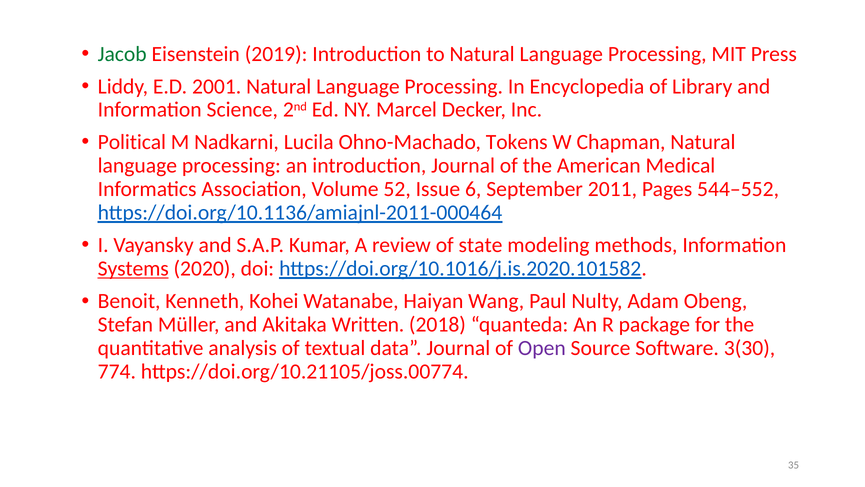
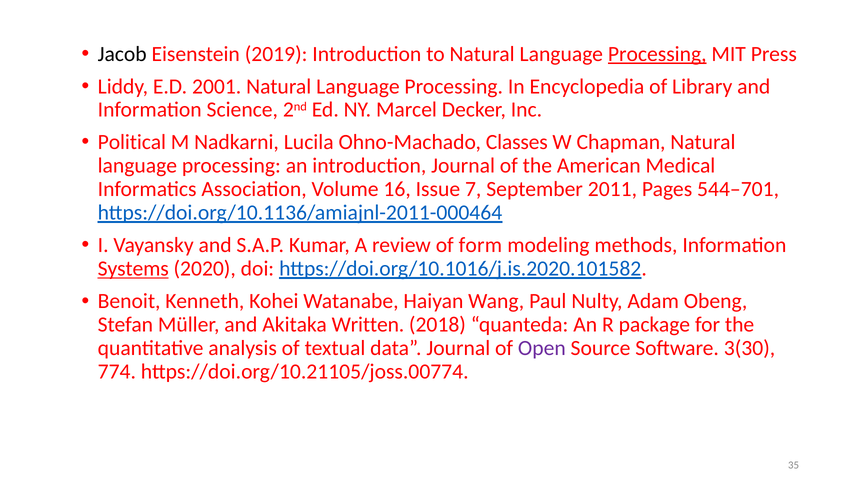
Jacob colour: green -> black
Processing at (657, 54) underline: none -> present
Tokens: Tokens -> Classes
52: 52 -> 16
6: 6 -> 7
544–552: 544–552 -> 544–701
state: state -> form
